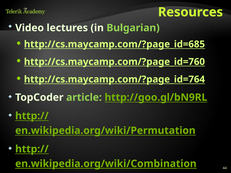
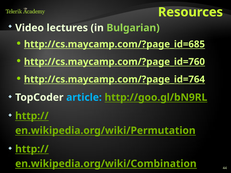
article colour: light green -> light blue
